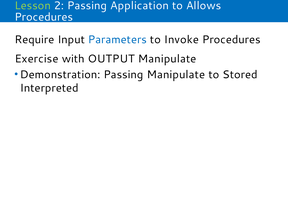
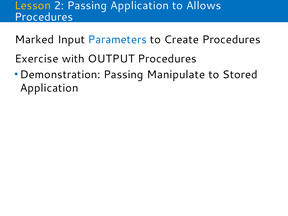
Lesson colour: light green -> yellow
Require: Require -> Marked
Invoke: Invoke -> Create
OUTPUT Manipulate: Manipulate -> Procedures
Interpreted at (49, 88): Interpreted -> Application
